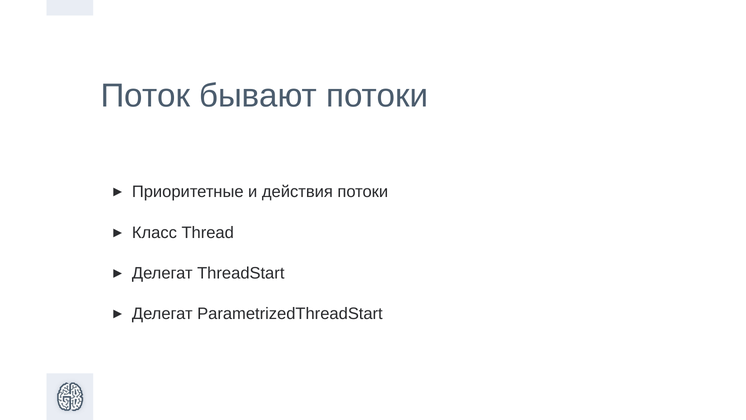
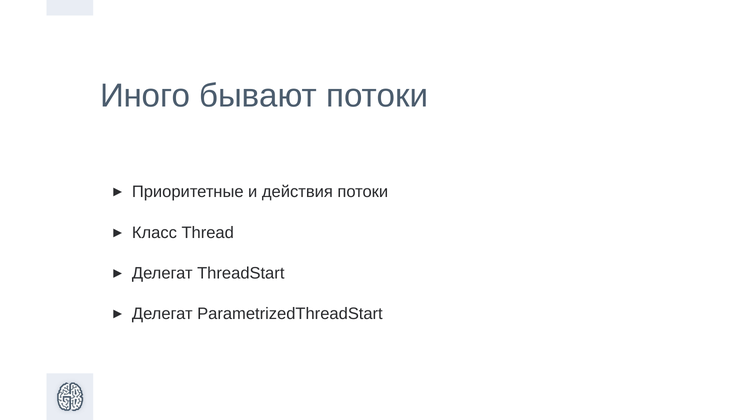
Поток: Поток -> Иного
